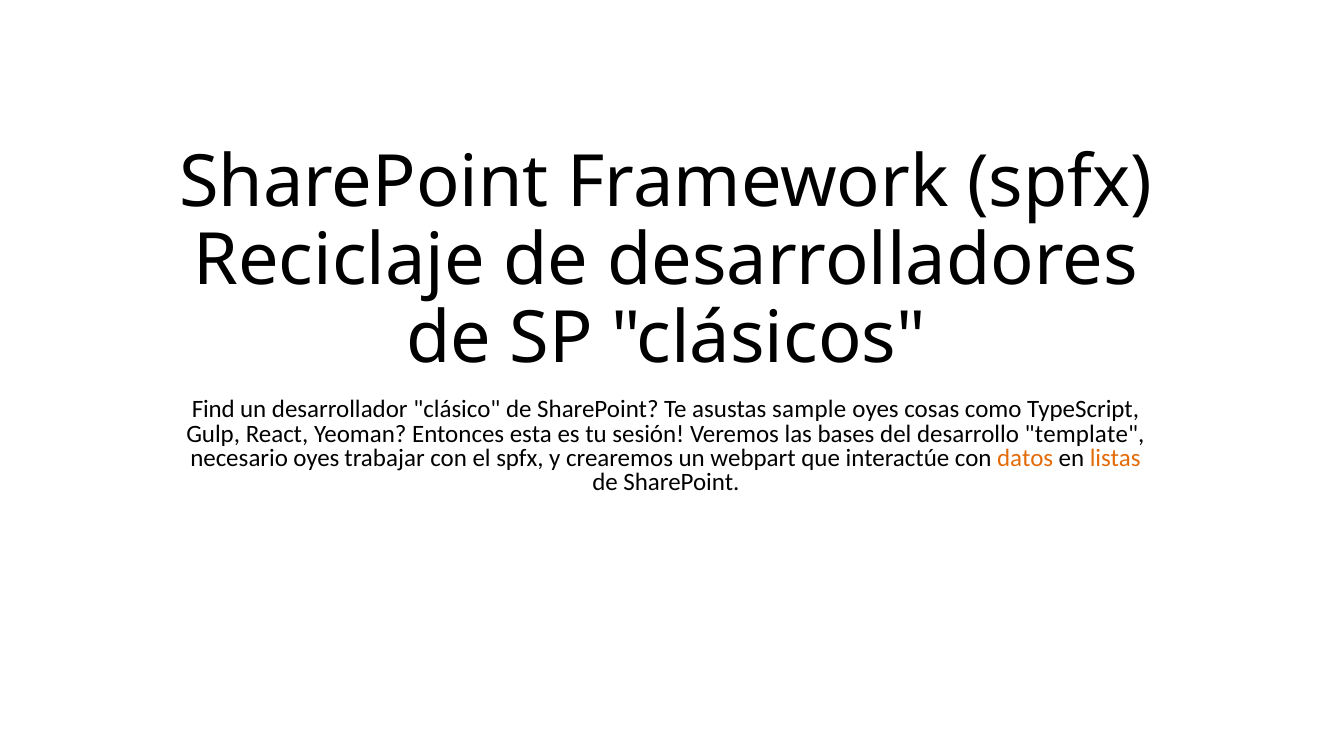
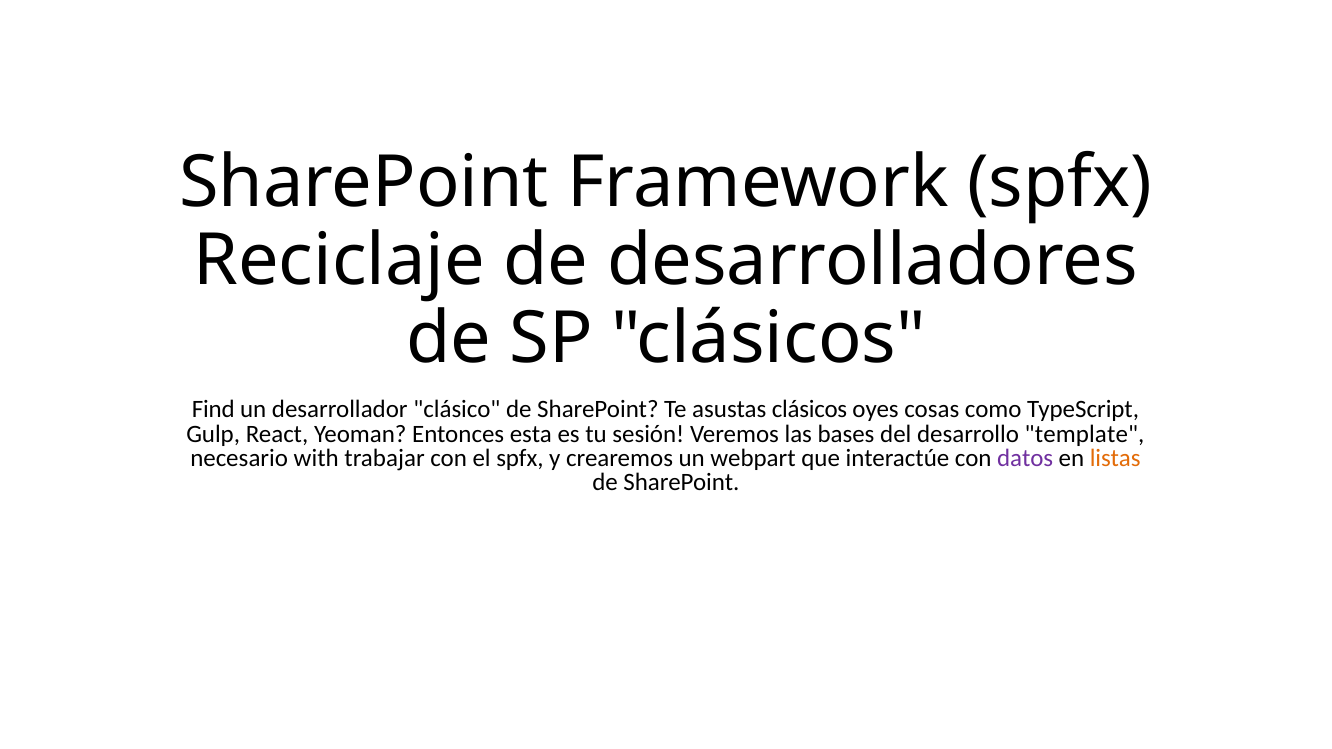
asustas sample: sample -> clásicos
necesario oyes: oyes -> with
datos colour: orange -> purple
